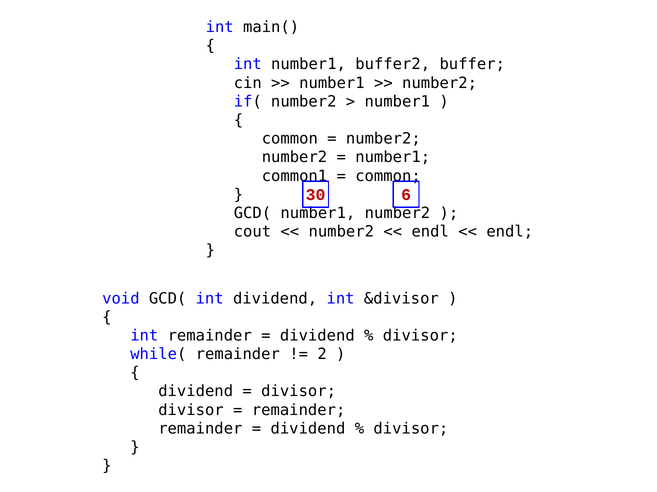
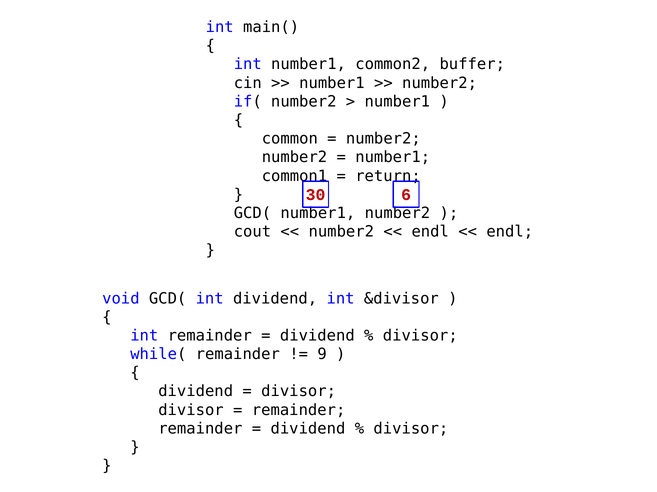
buffer2: buffer2 -> common2
common at (388, 176): common -> return
2: 2 -> 9
